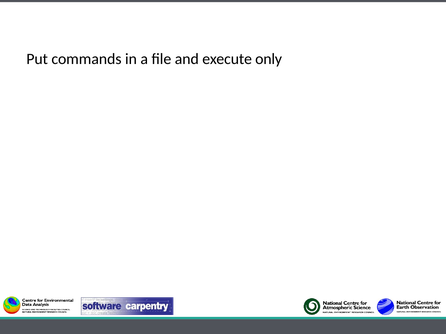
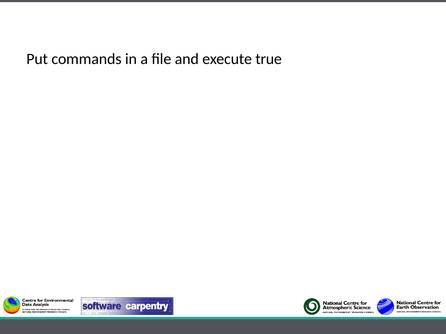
only: only -> true
